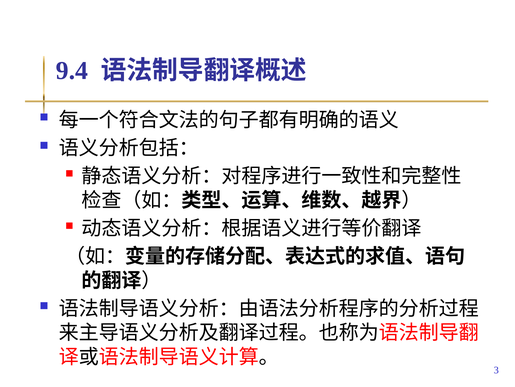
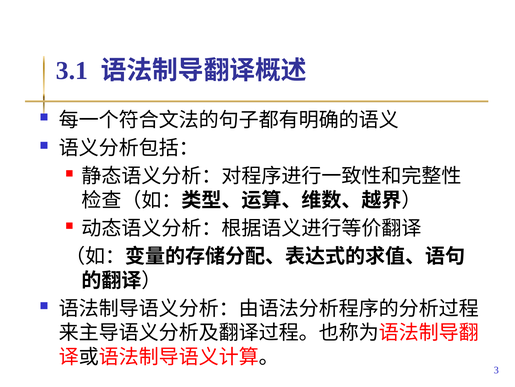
9.4: 9.4 -> 3.1
